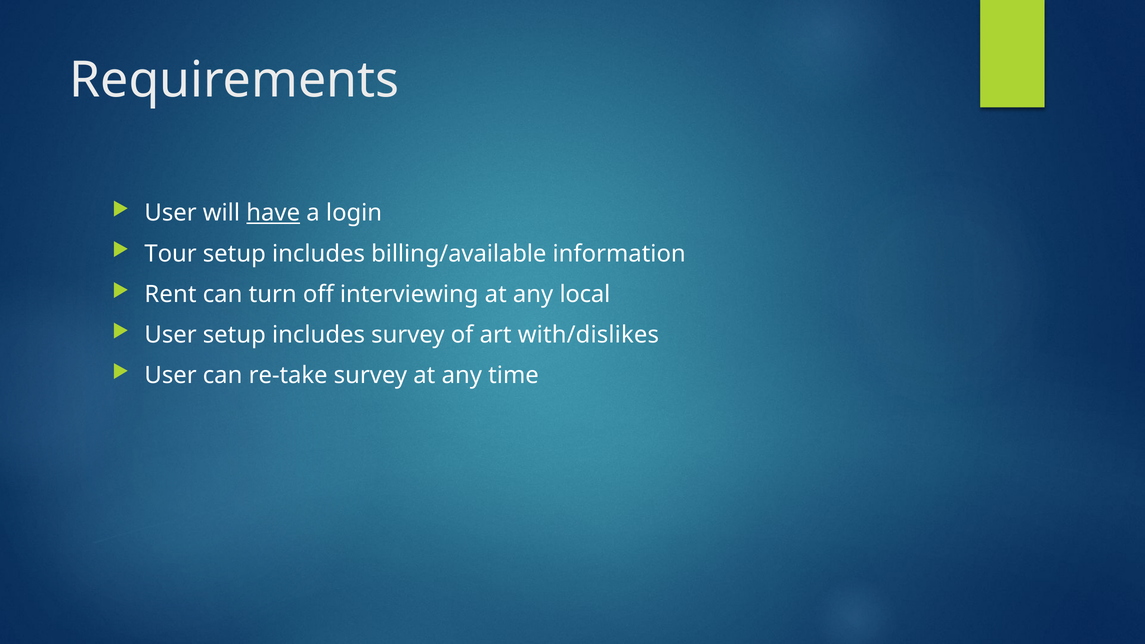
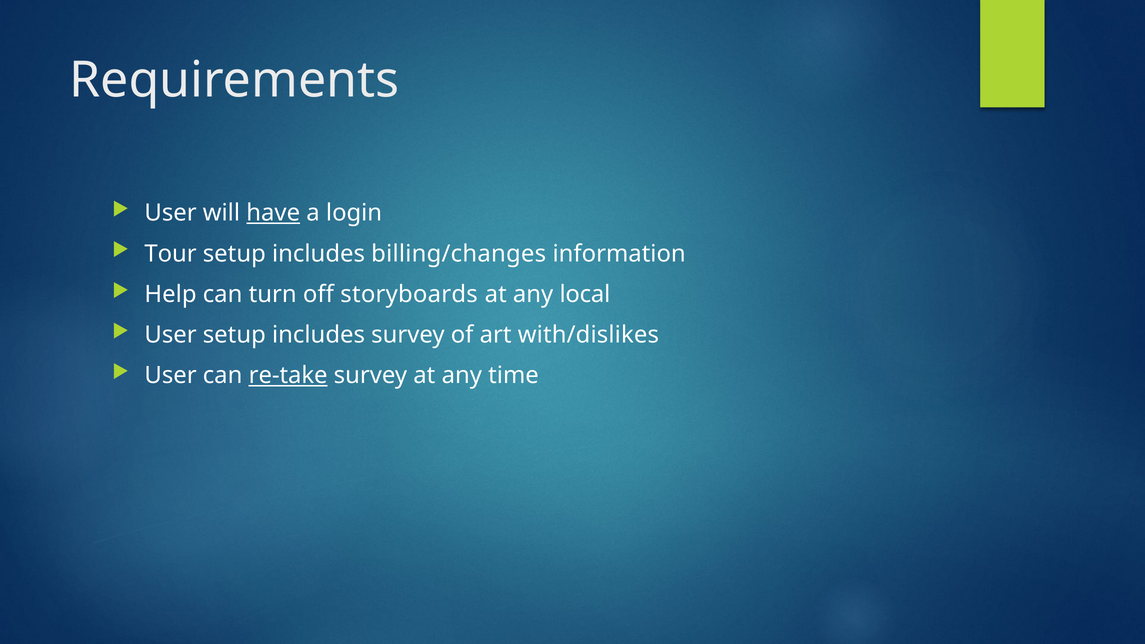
billing/available: billing/available -> billing/changes
Rent: Rent -> Help
interviewing: interviewing -> storyboards
re-take underline: none -> present
